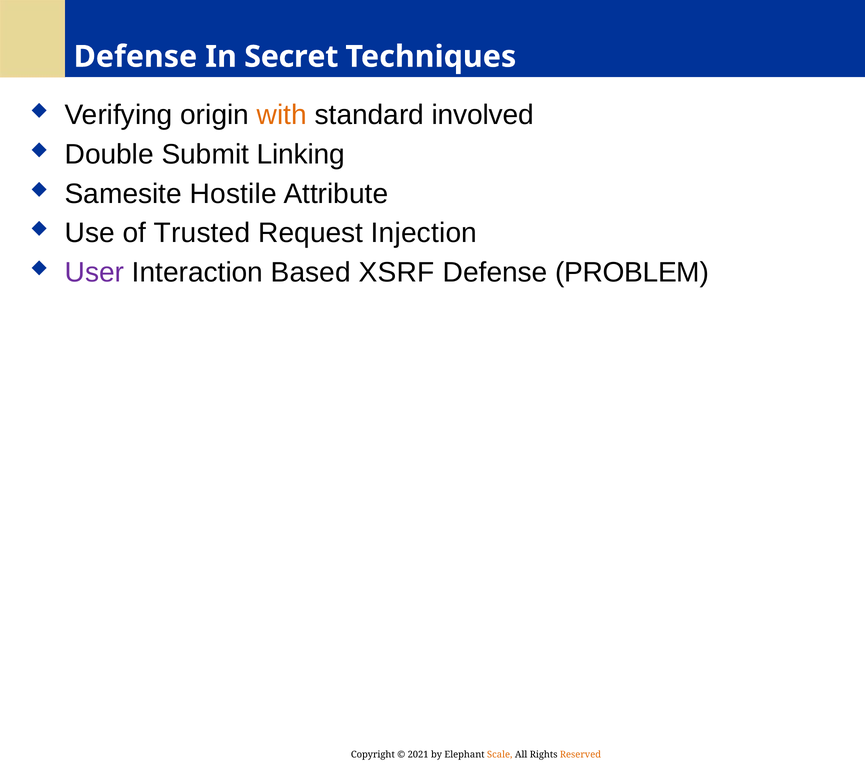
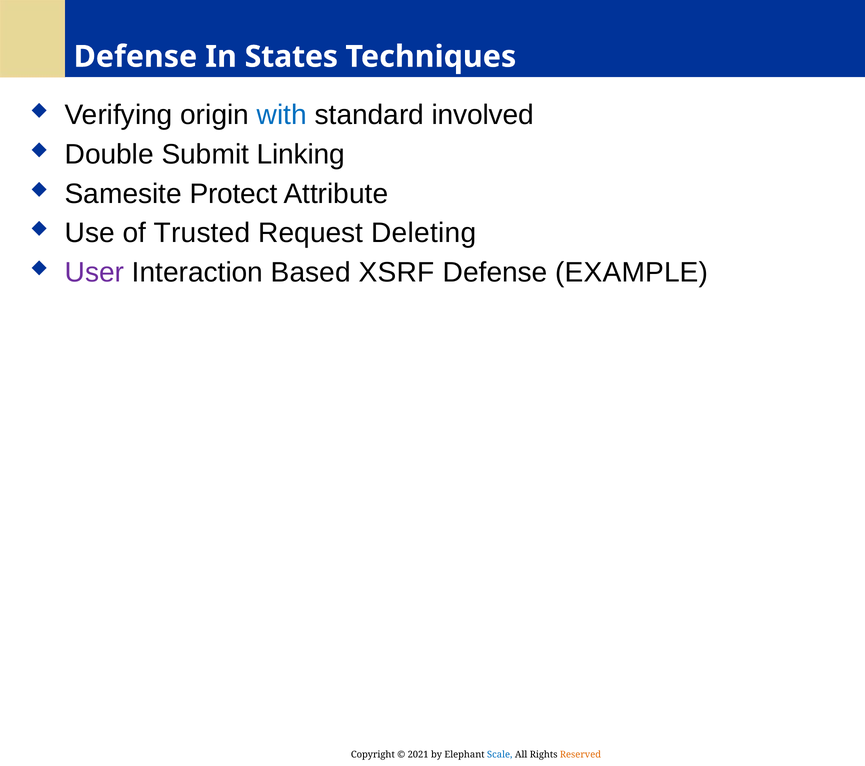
Secret: Secret -> States
with colour: orange -> blue
Hostile: Hostile -> Protect
Injection: Injection -> Deleting
PROBLEM: PROBLEM -> EXAMPLE
Scale colour: orange -> blue
